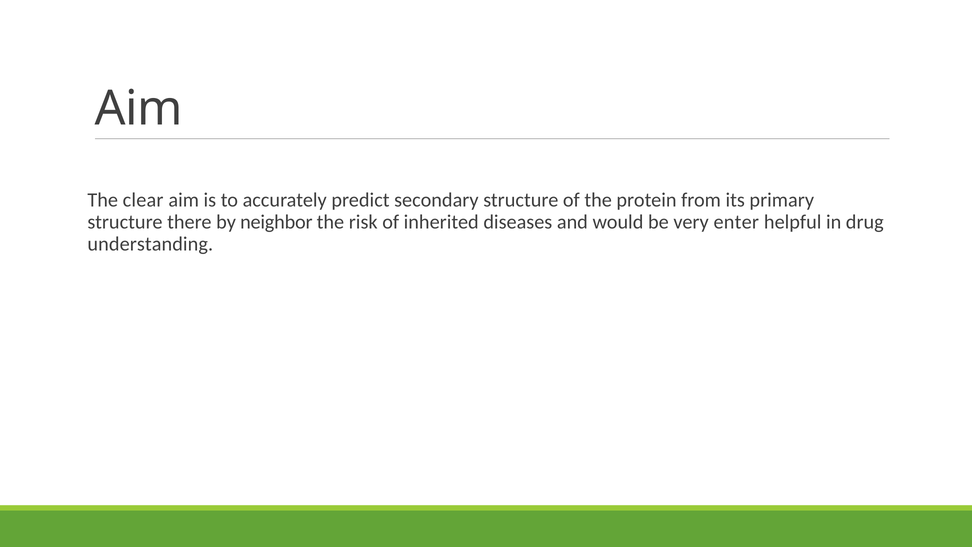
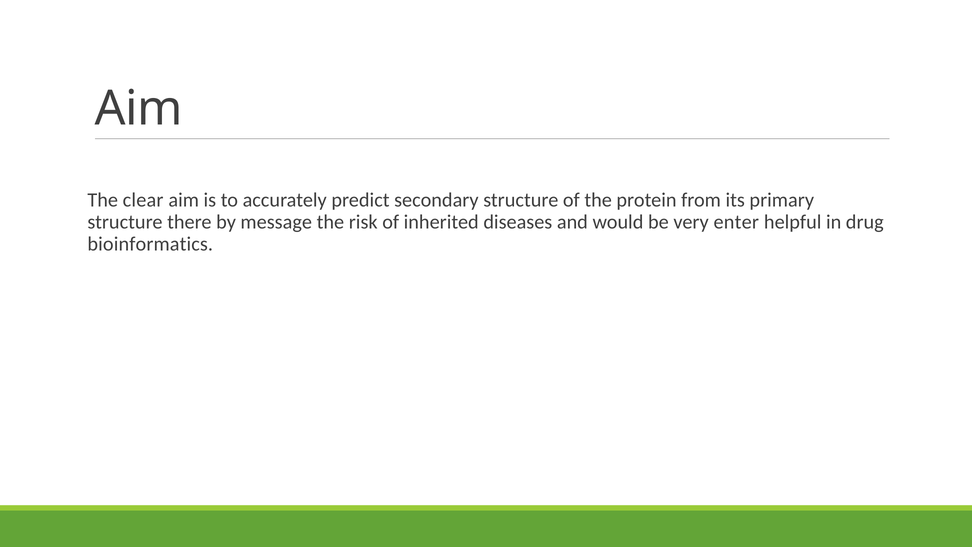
neighbor: neighbor -> message
understanding: understanding -> bioinformatics
